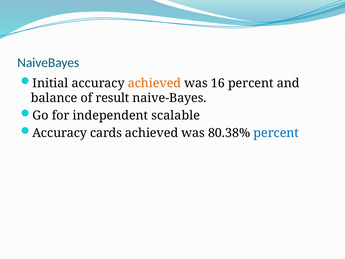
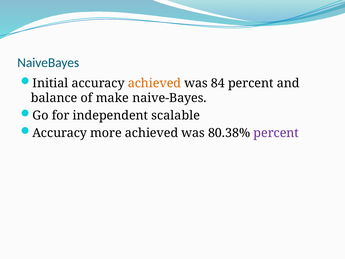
16: 16 -> 84
result: result -> make
cards: cards -> more
percent at (276, 133) colour: blue -> purple
